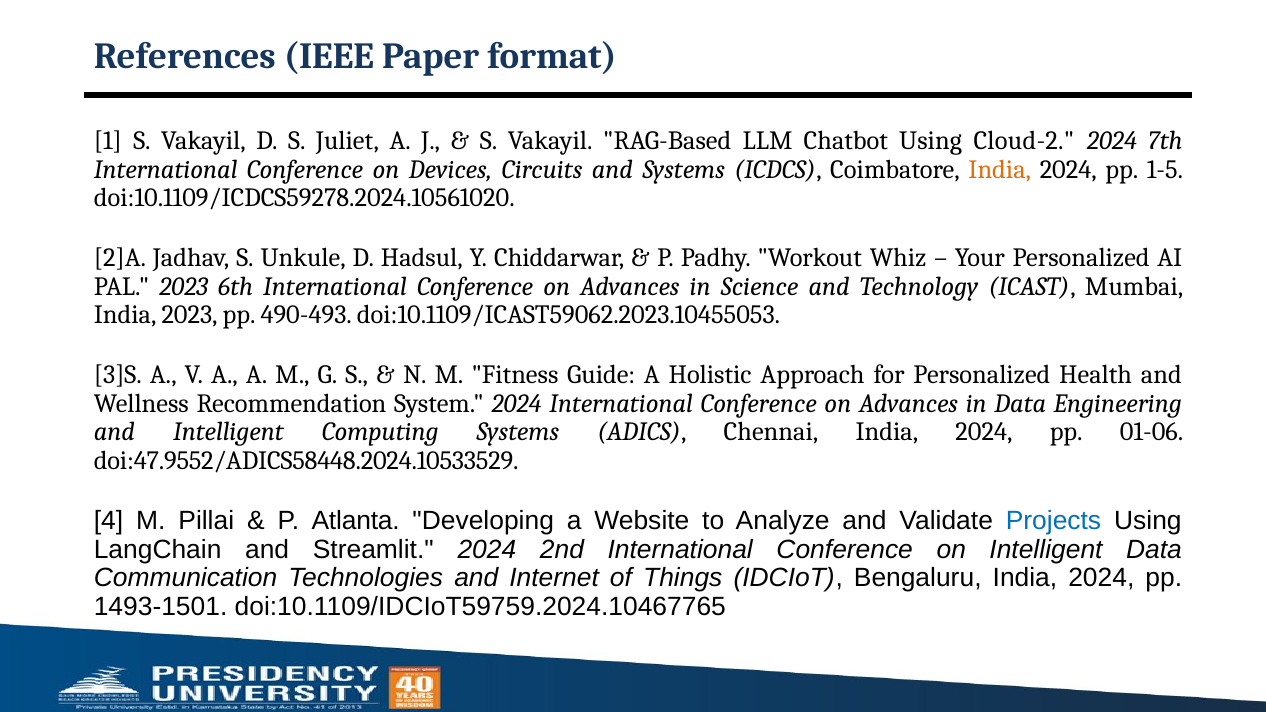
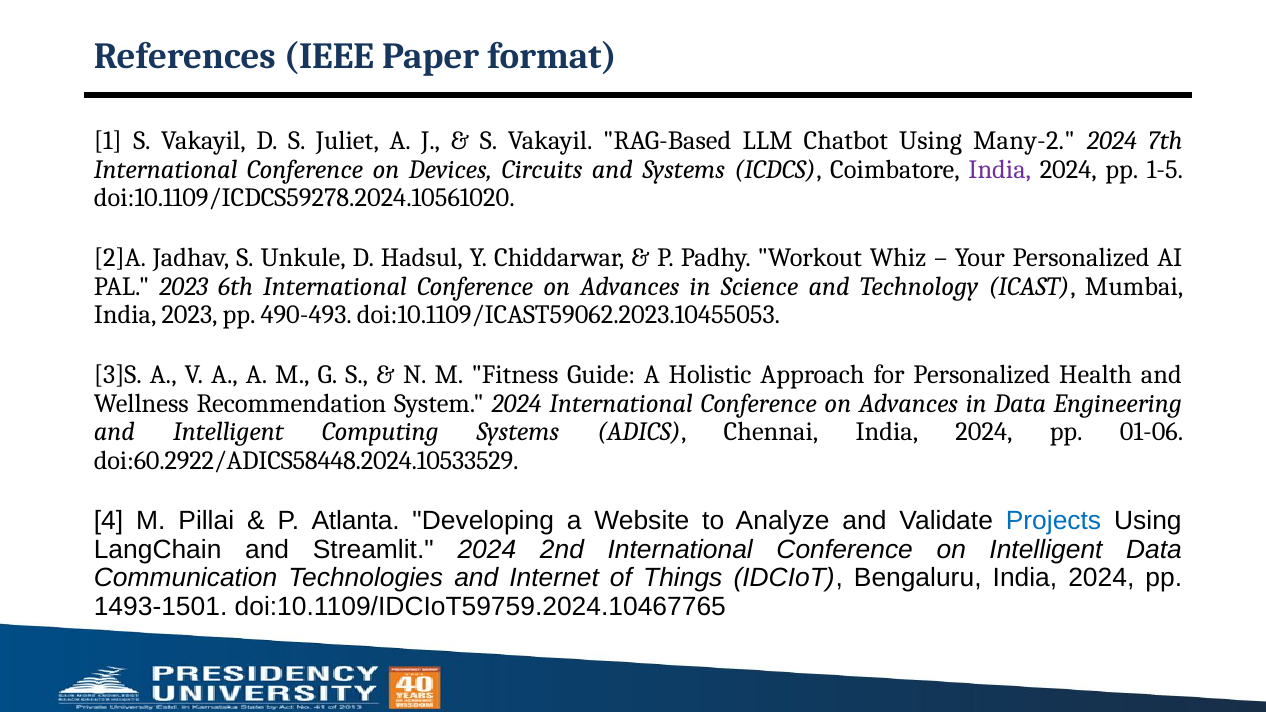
Cloud-2: Cloud-2 -> Many-2
India at (1000, 170) colour: orange -> purple
doi:47.9552/ADICS58448.2024.10533529: doi:47.9552/ADICS58448.2024.10533529 -> doi:60.2922/ADICS58448.2024.10533529
